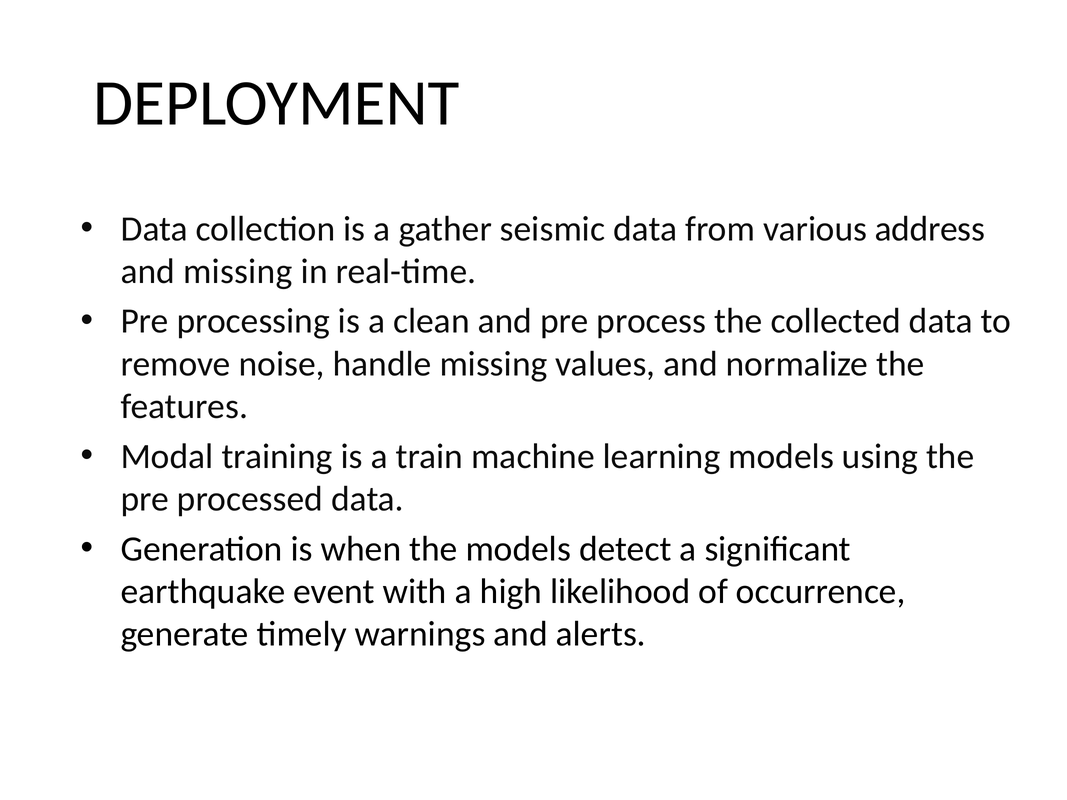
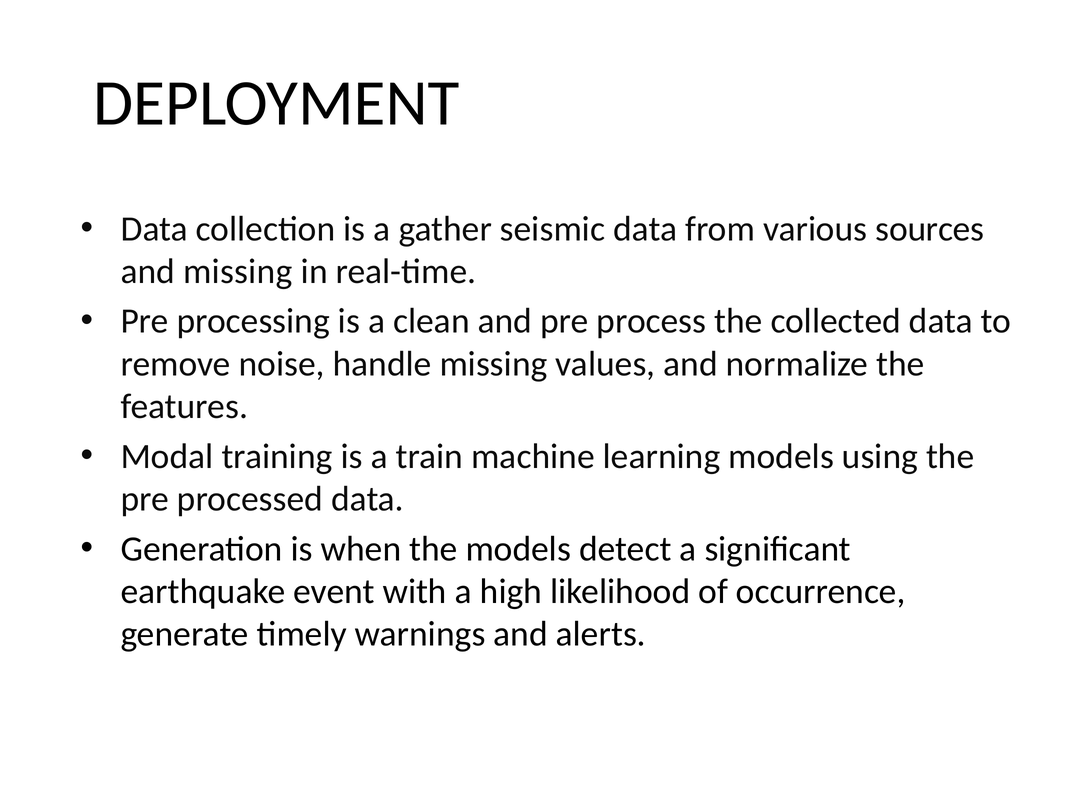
address: address -> sources
